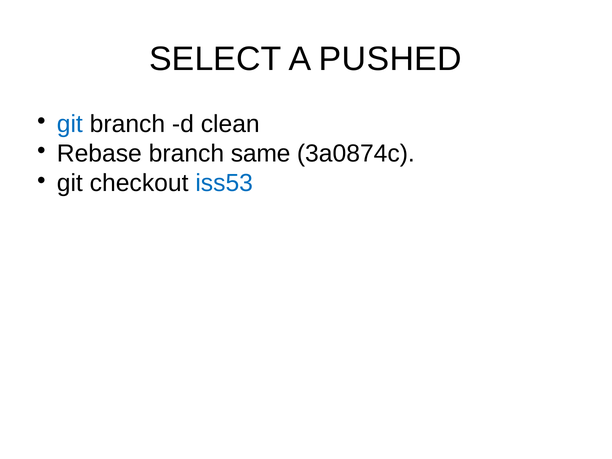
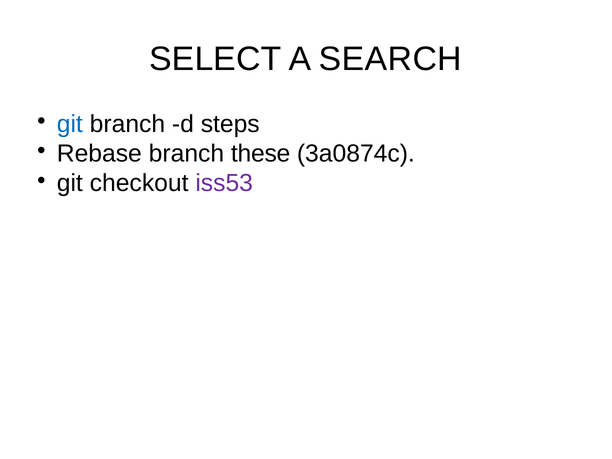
PUSHED: PUSHED -> SEARCH
clean: clean -> steps
same: same -> these
iss53 colour: blue -> purple
